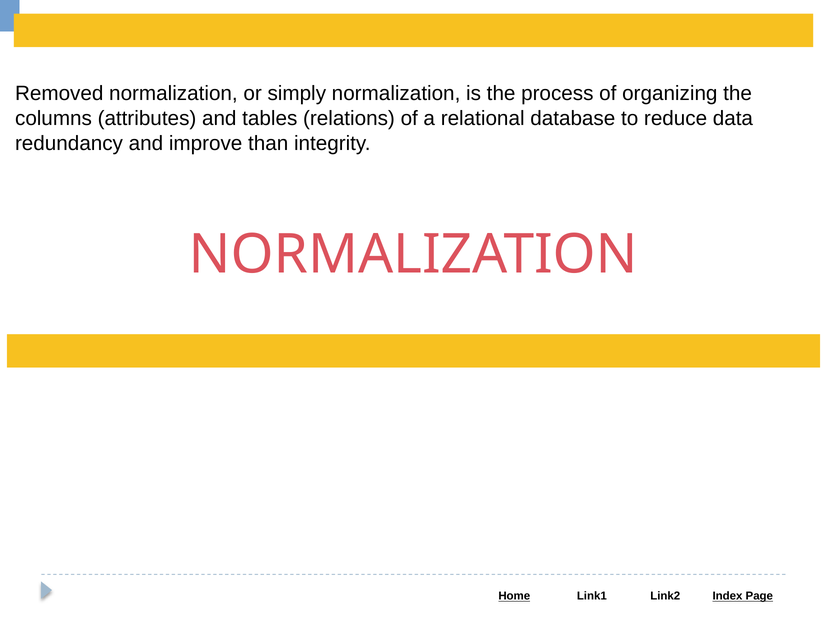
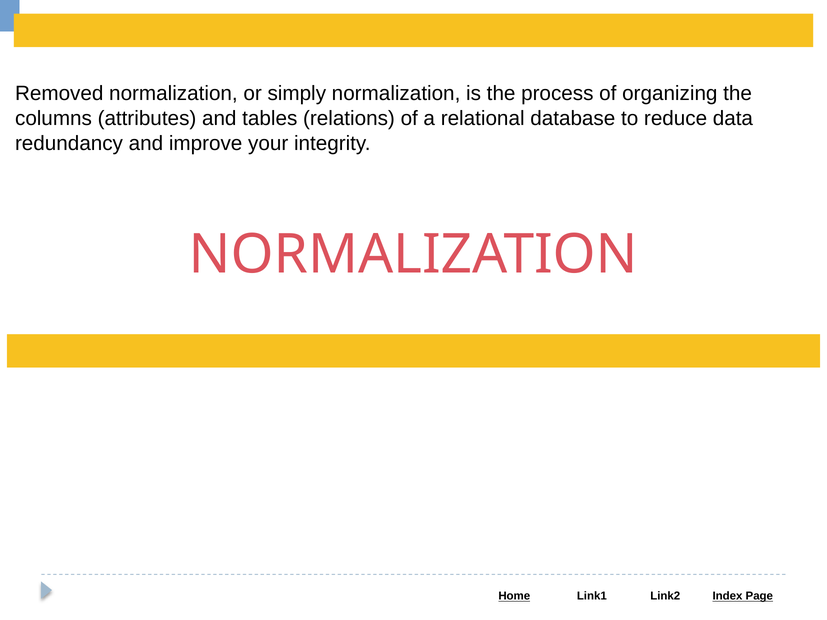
than: than -> your
